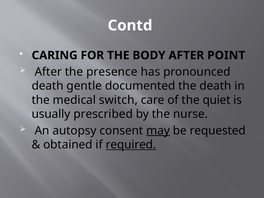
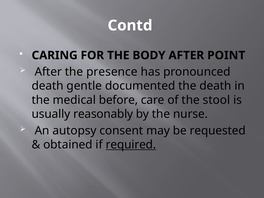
switch: switch -> before
quiet: quiet -> stool
prescribed: prescribed -> reasonably
may underline: present -> none
